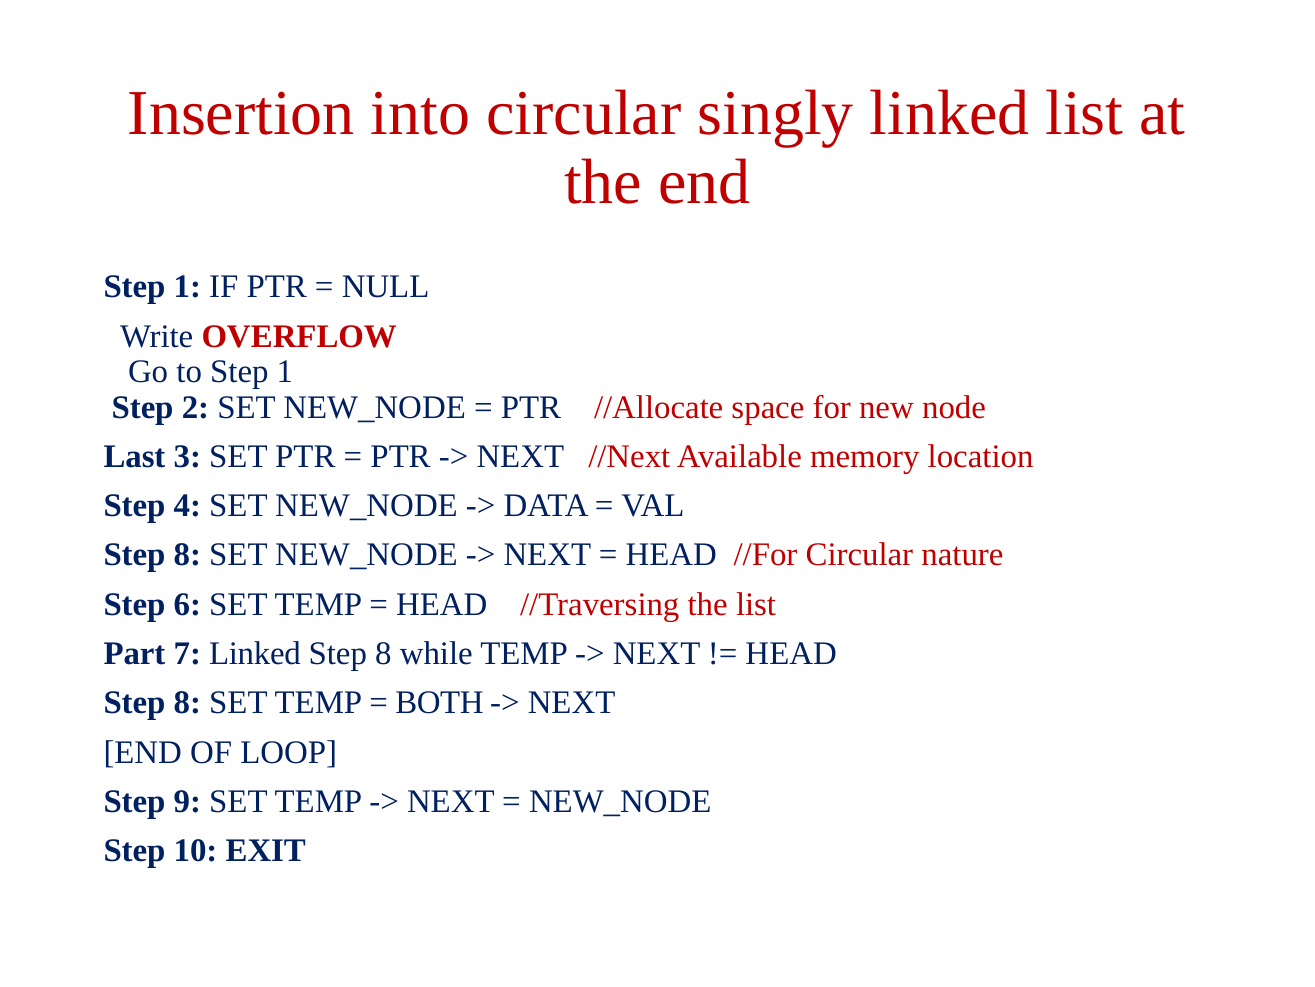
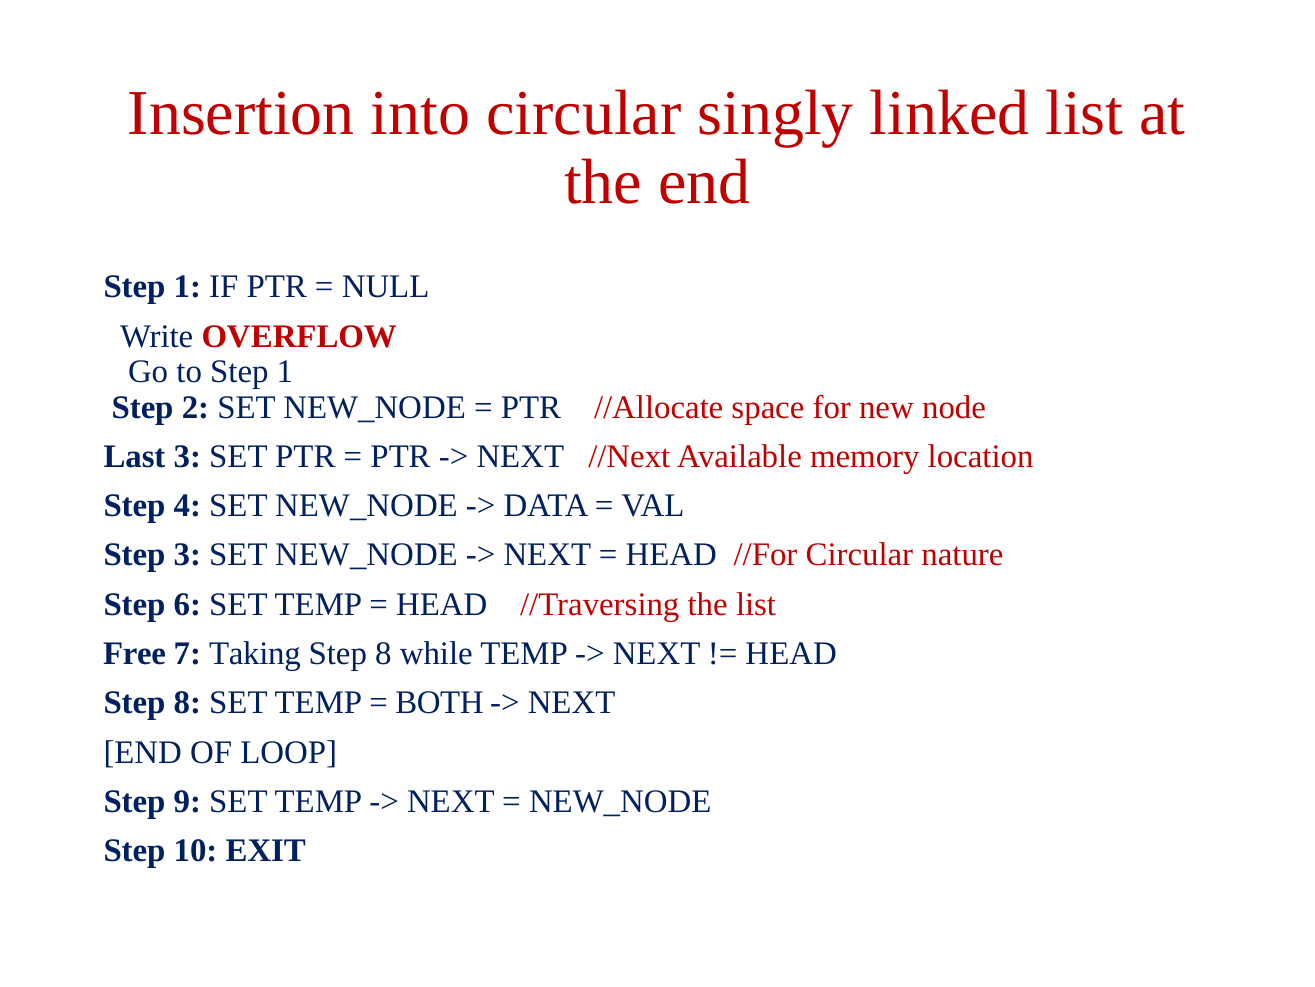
8 at (187, 555): 8 -> 3
Part: Part -> Free
7 Linked: Linked -> Taking
